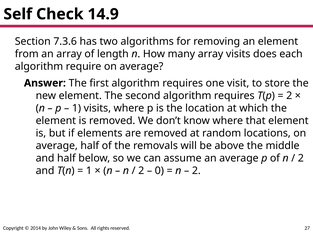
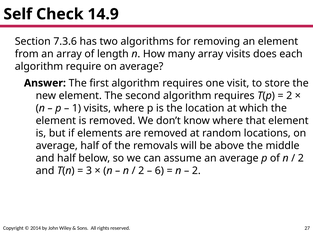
1 at (89, 171): 1 -> 3
0: 0 -> 6
